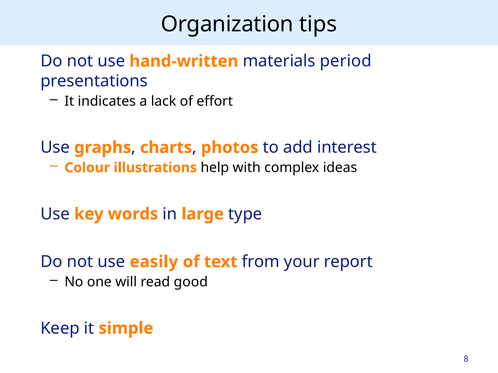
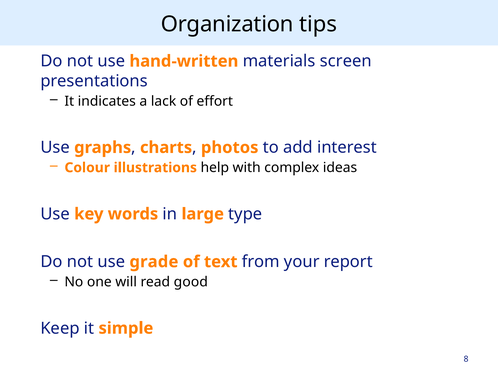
period: period -> screen
easily: easily -> grade
